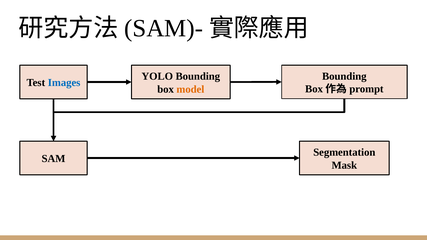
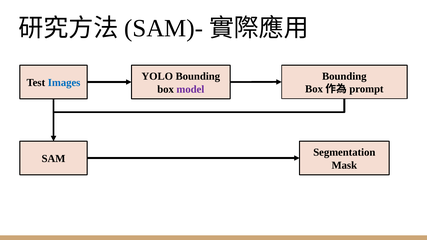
model colour: orange -> purple
